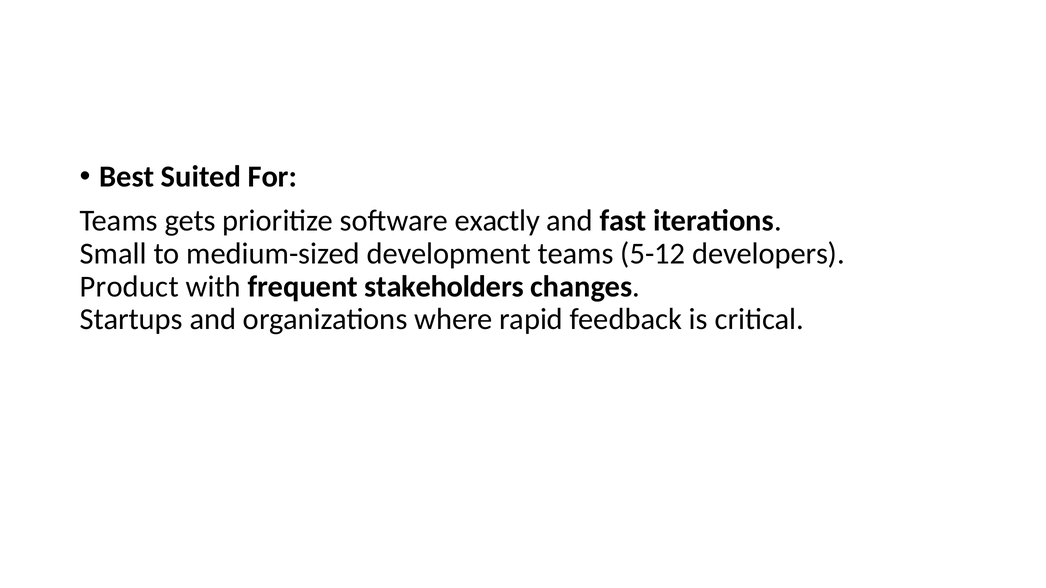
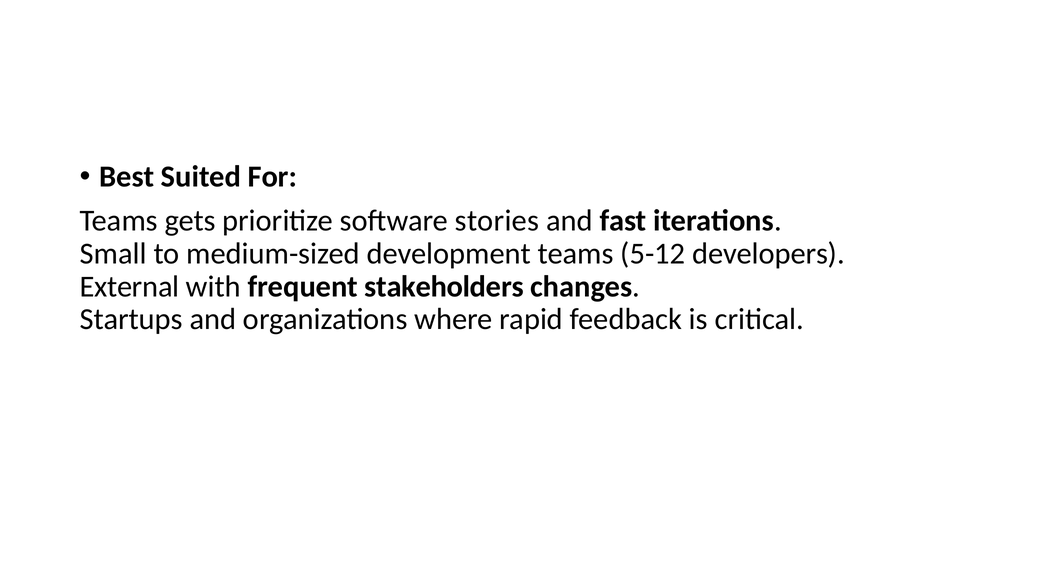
exactly: exactly -> stories
Product: Product -> External
